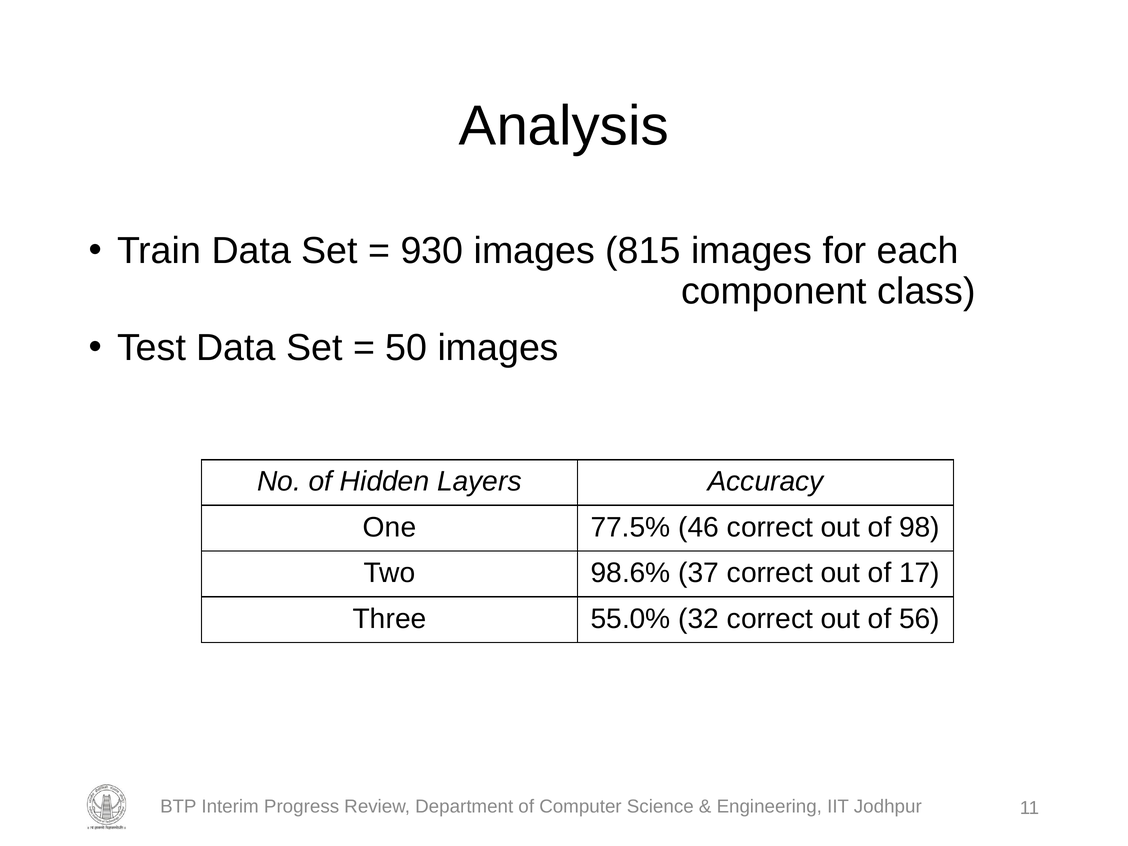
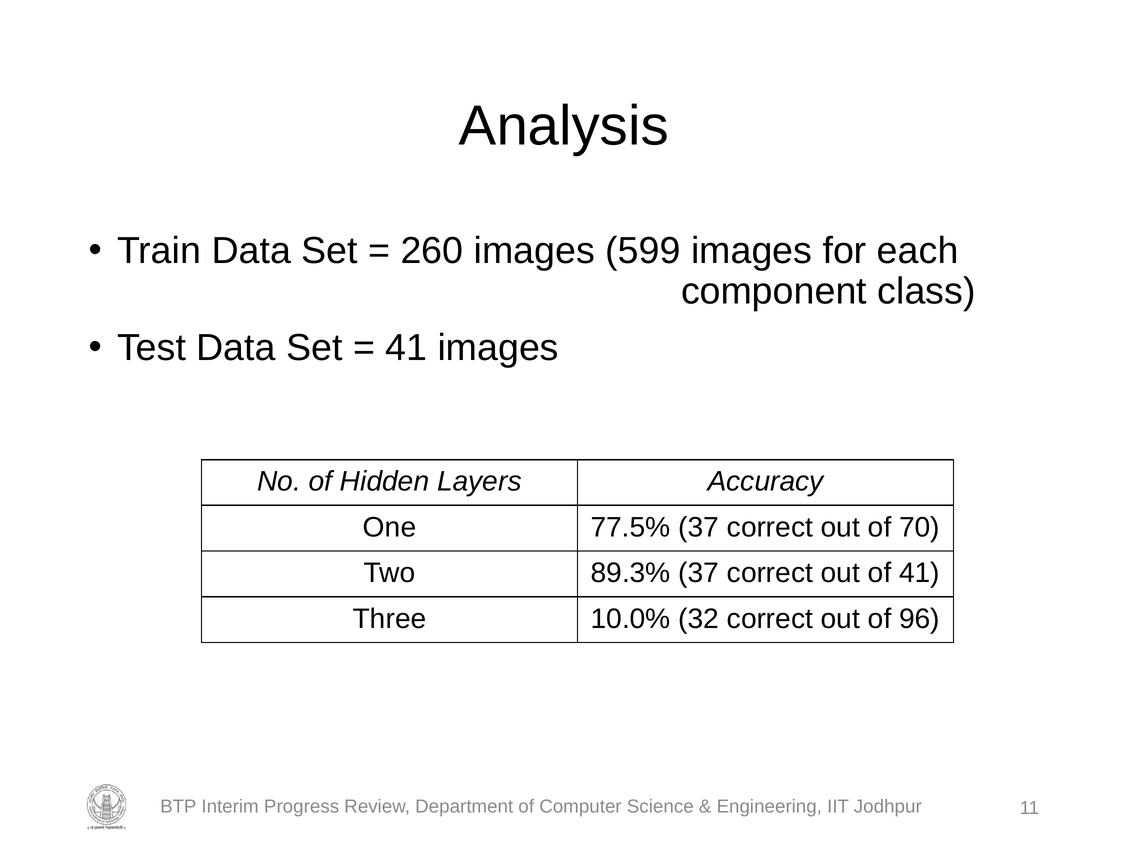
930: 930 -> 260
815: 815 -> 599
50 at (406, 348): 50 -> 41
77.5% 46: 46 -> 37
98: 98 -> 70
98.6%: 98.6% -> 89.3%
of 17: 17 -> 41
55.0%: 55.0% -> 10.0%
56: 56 -> 96
